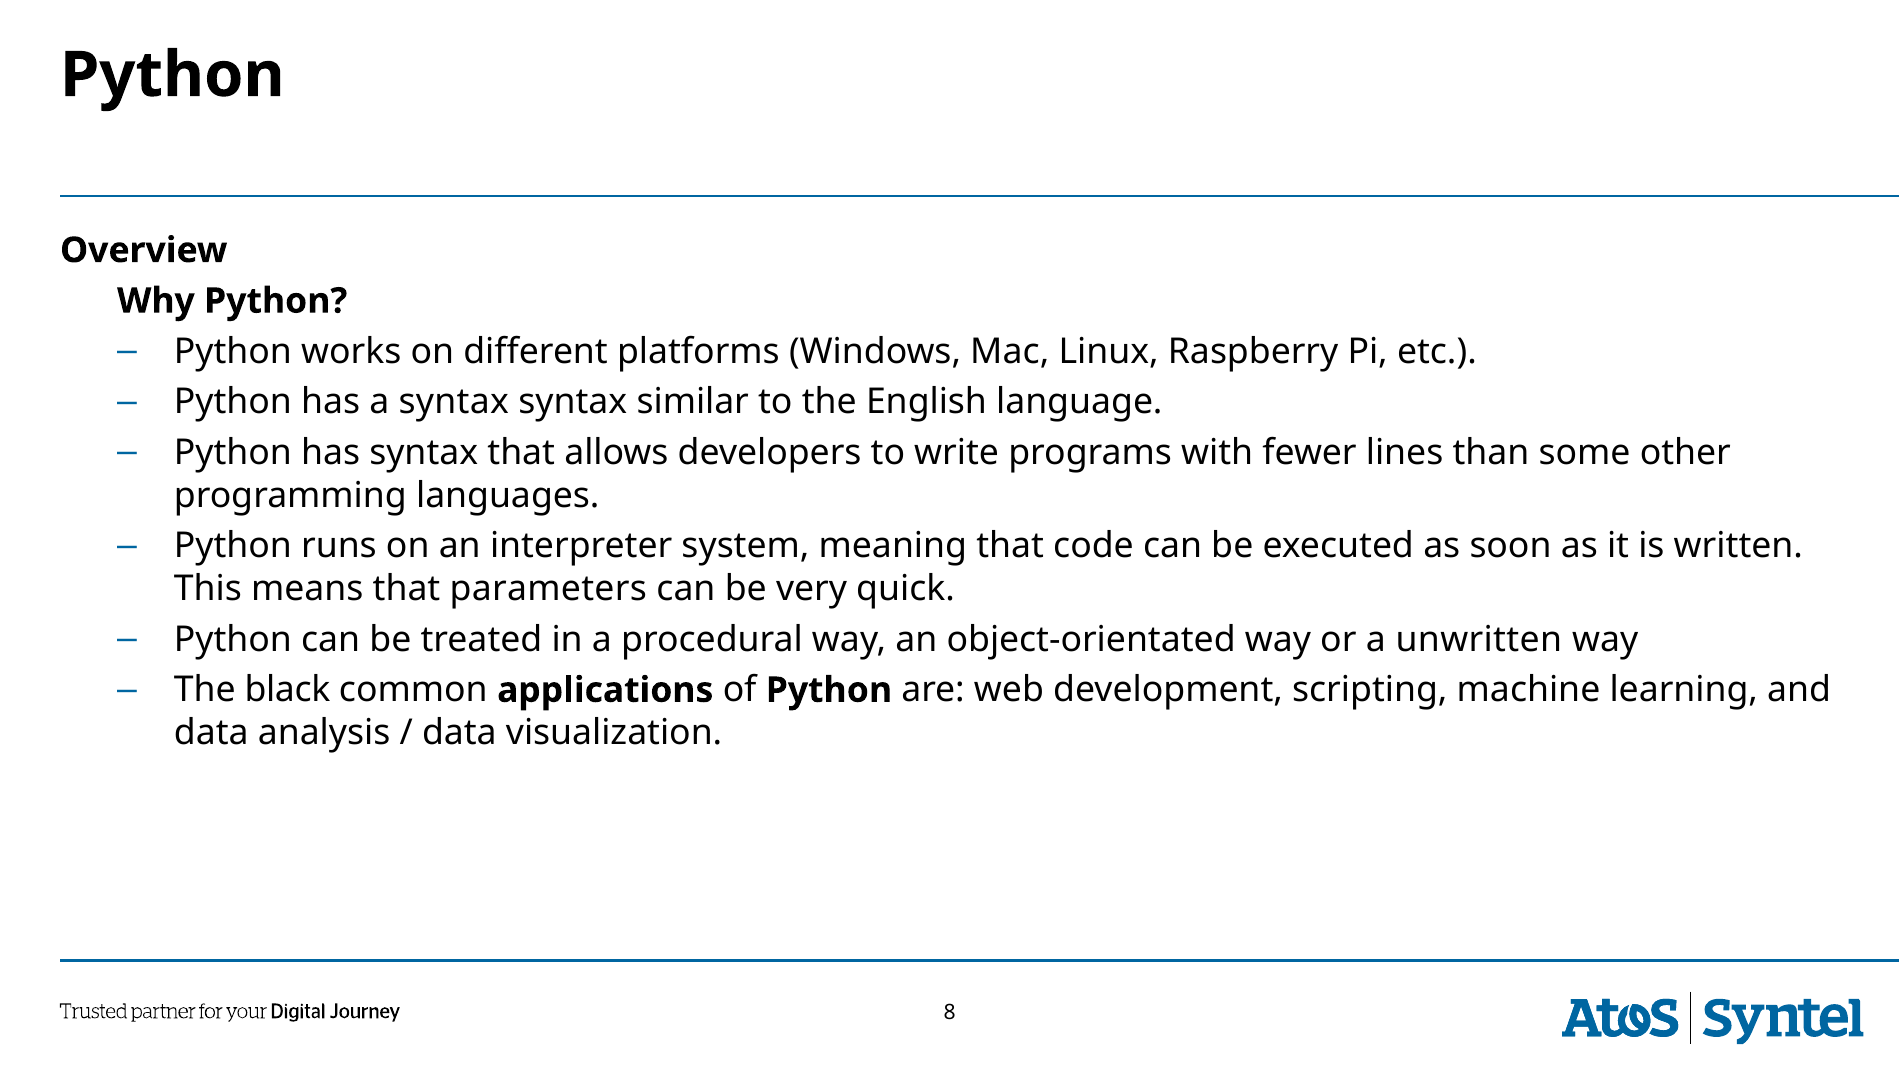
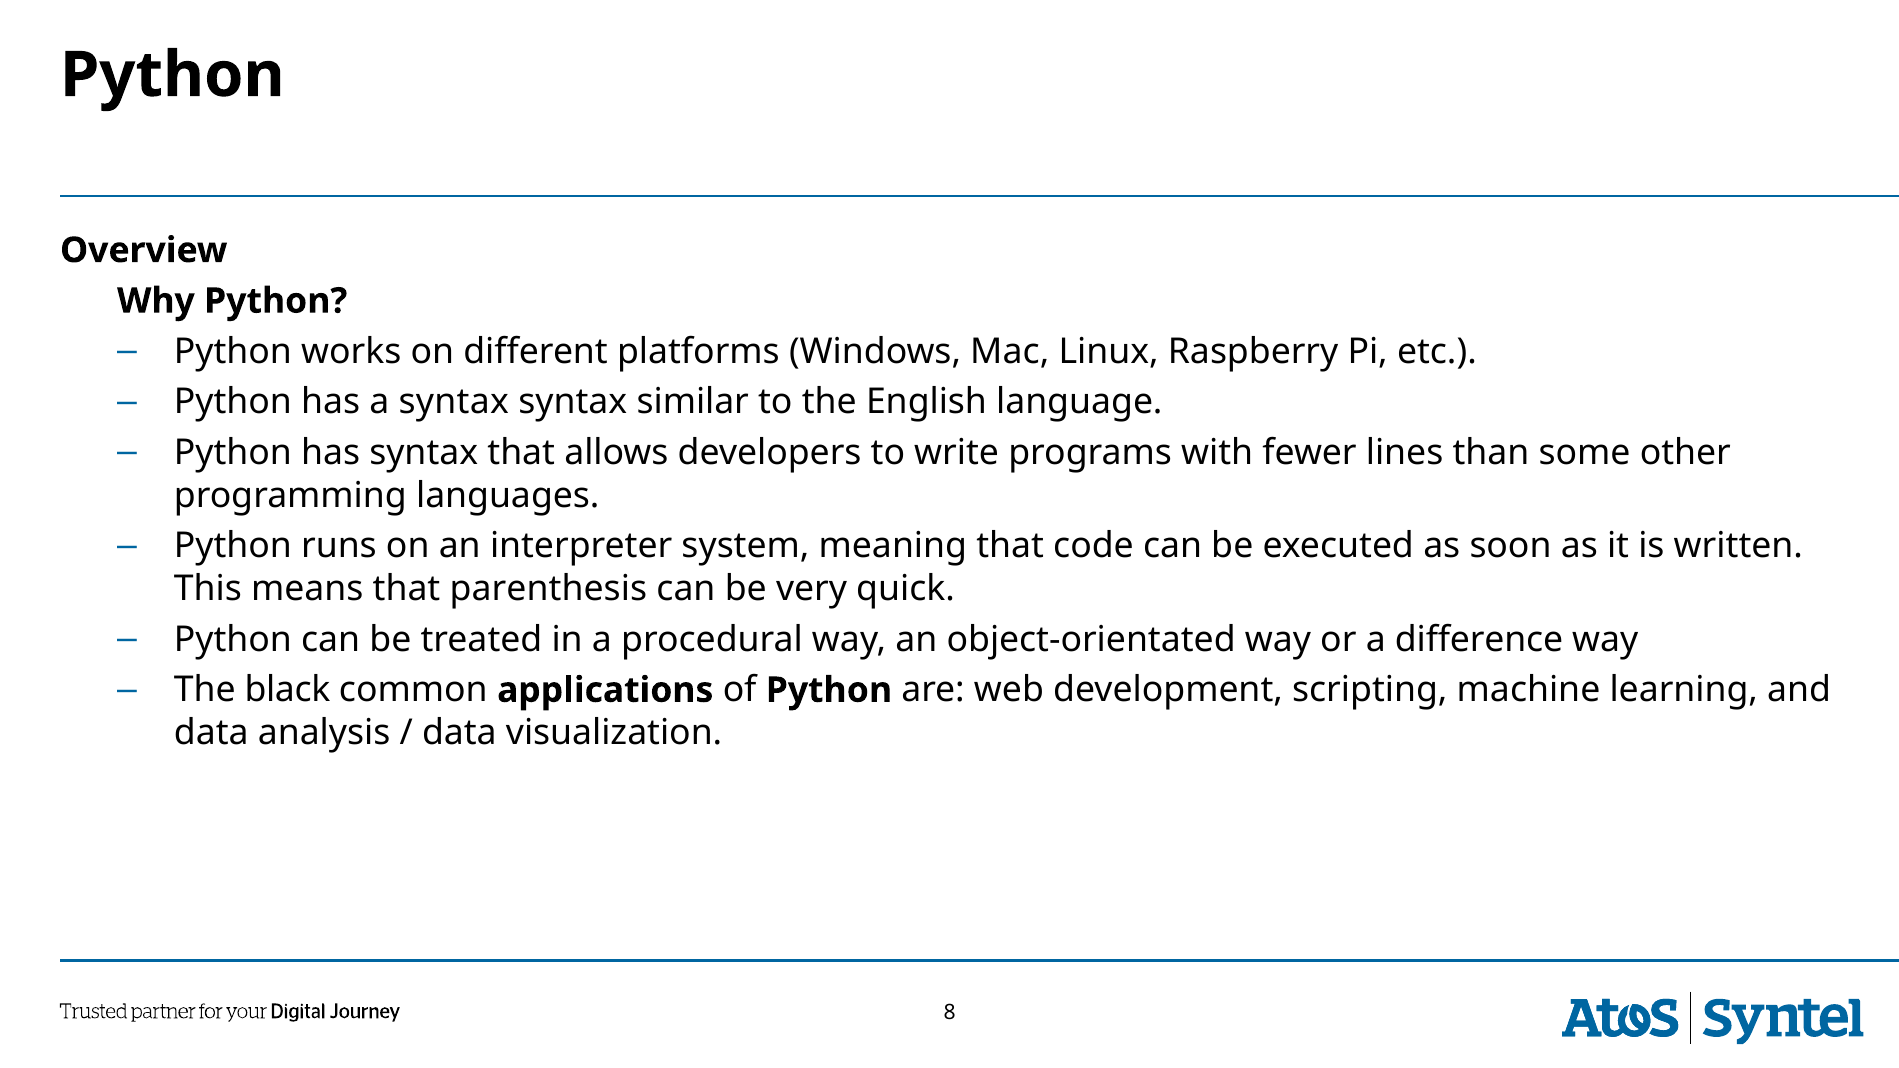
parameters: parameters -> parenthesis
unwritten: unwritten -> difference
